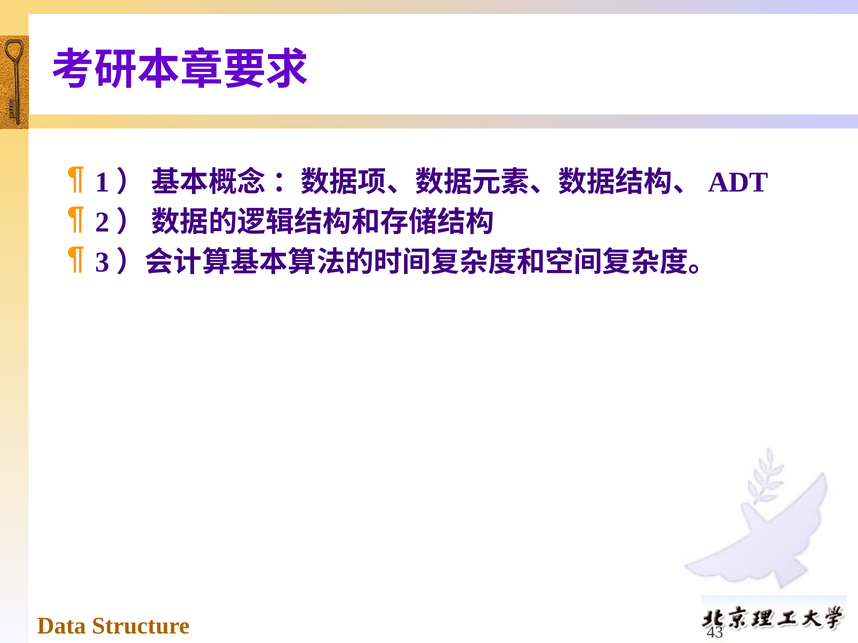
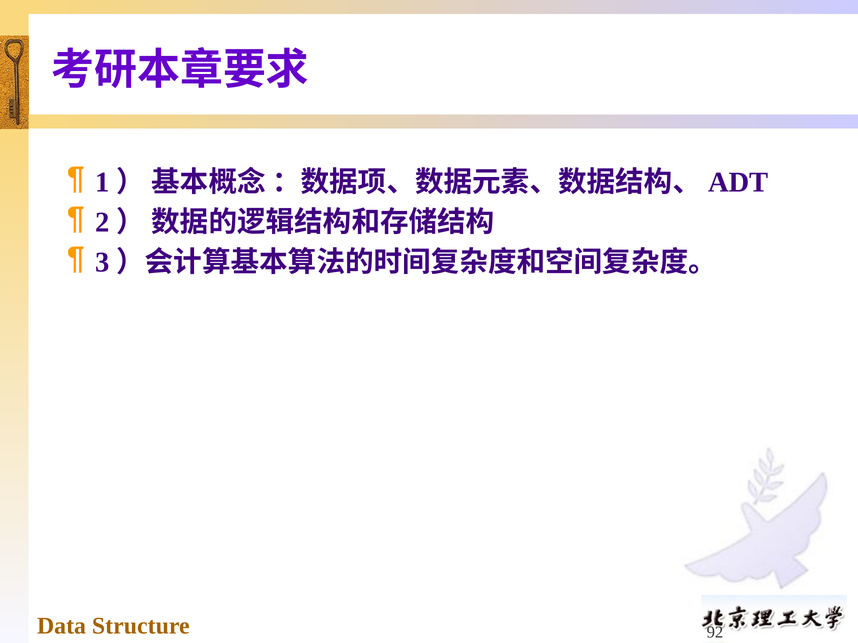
43: 43 -> 92
